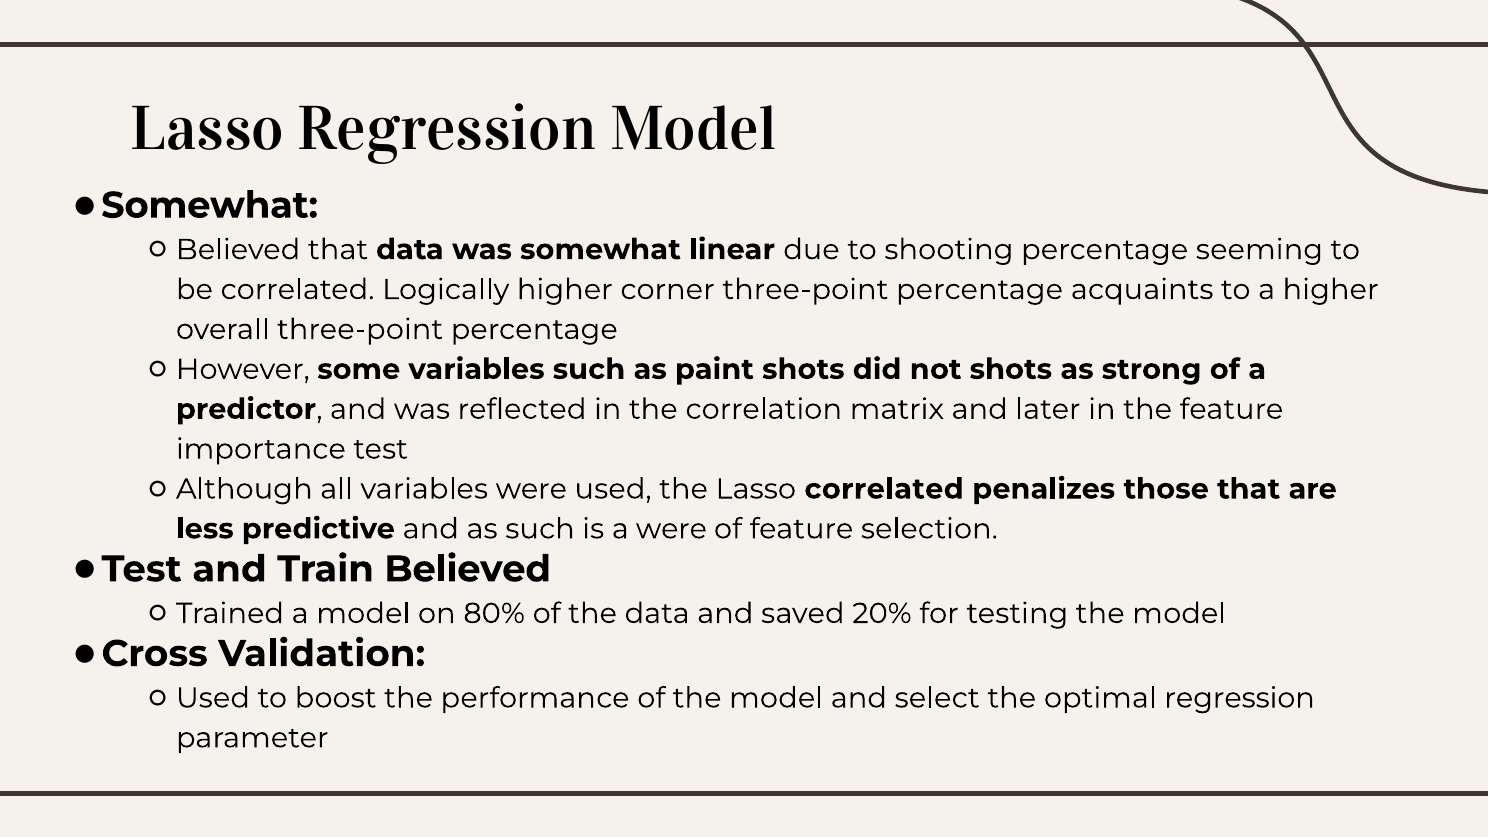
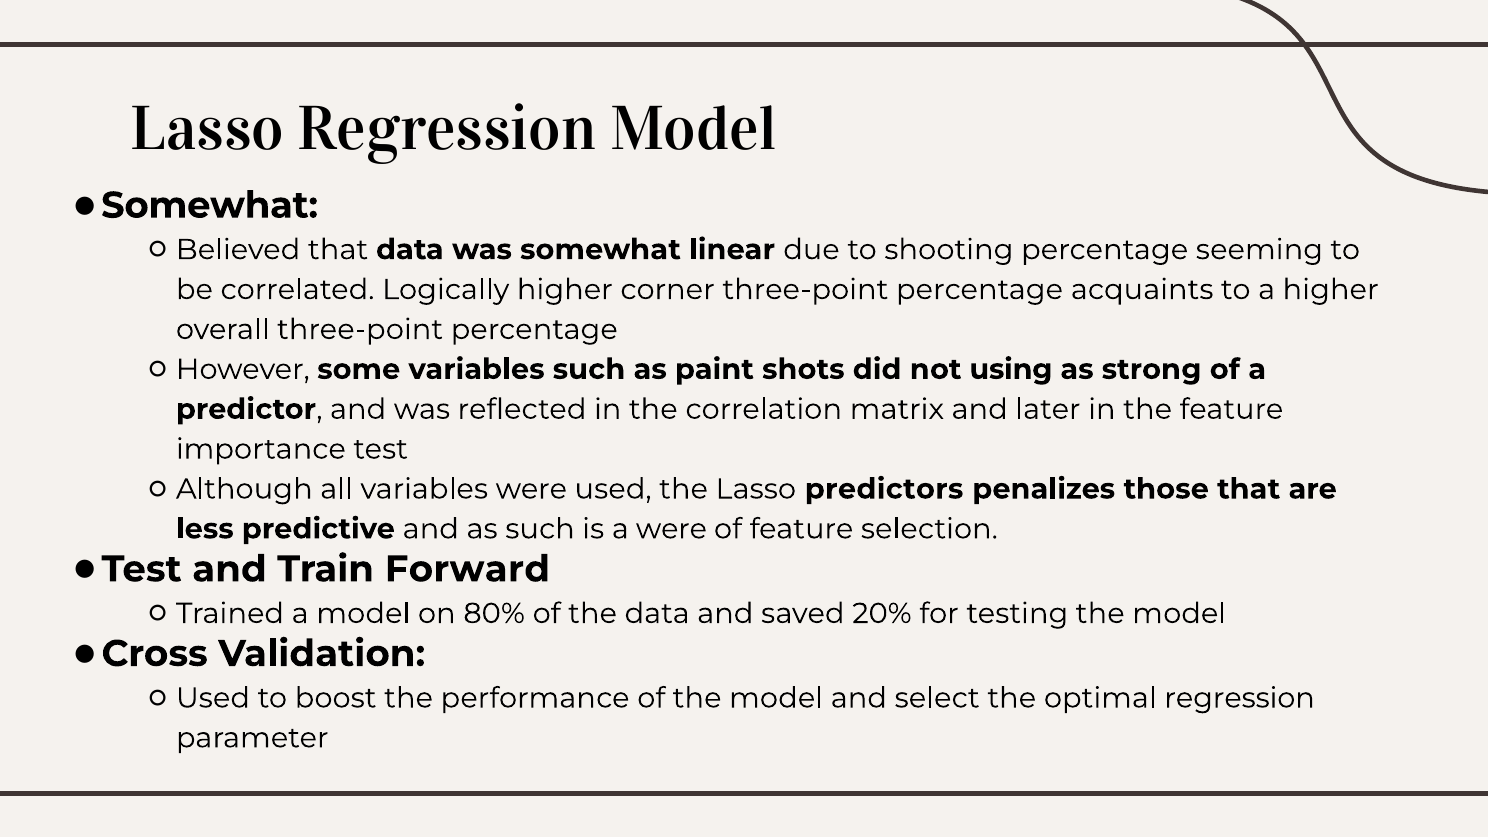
not shots: shots -> using
Lasso correlated: correlated -> predictors
Train Believed: Believed -> Forward
